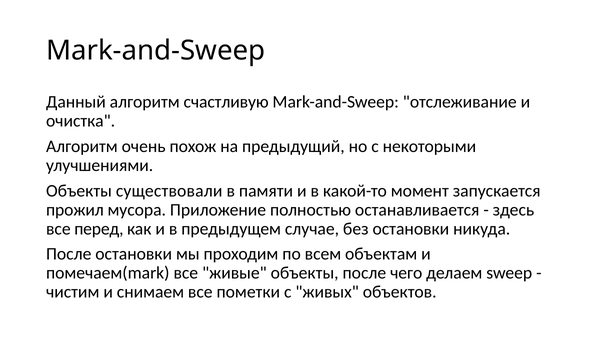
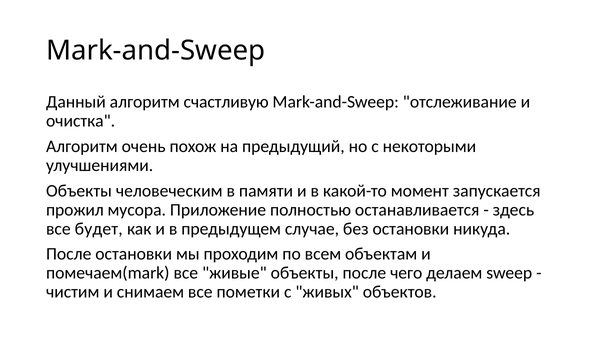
существовали: существовали -> человеческим
перед: перед -> будет
